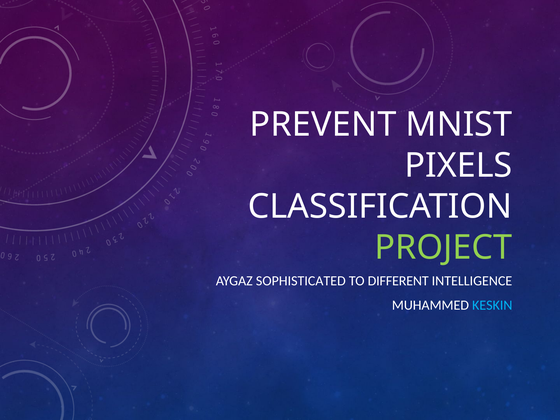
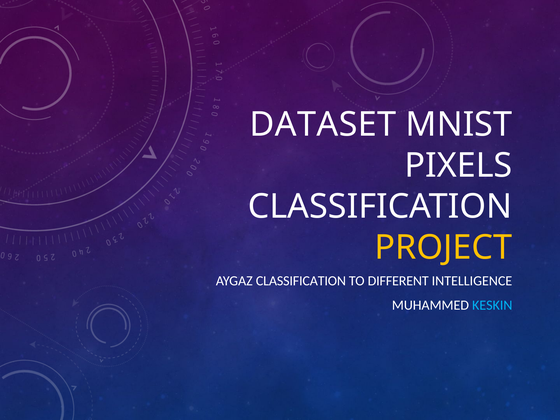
PREVENT: PREVENT -> DATASET
PROJECT colour: light green -> yellow
AYGAZ SOPHISTICATED: SOPHISTICATED -> CLASSIFICATION
